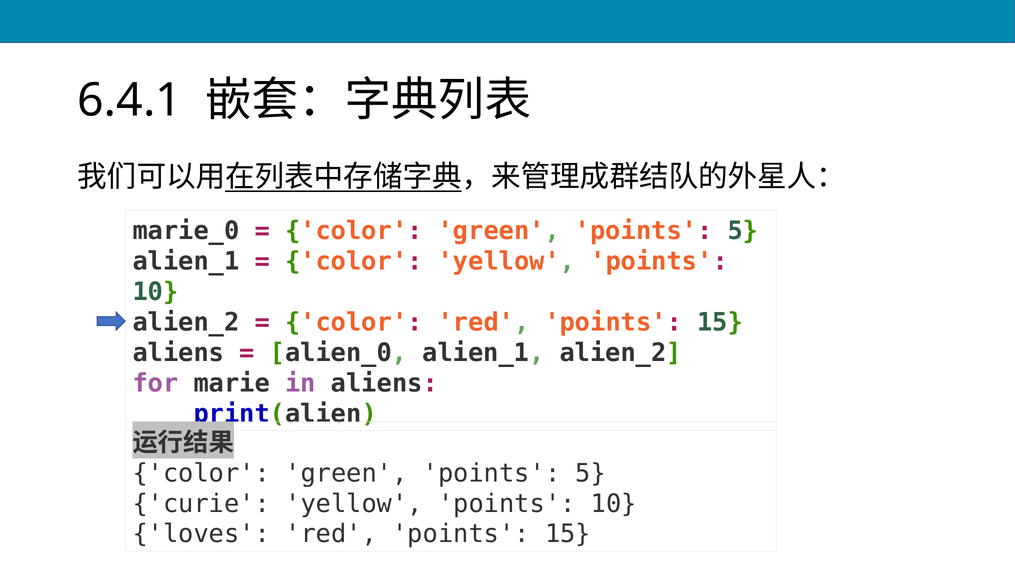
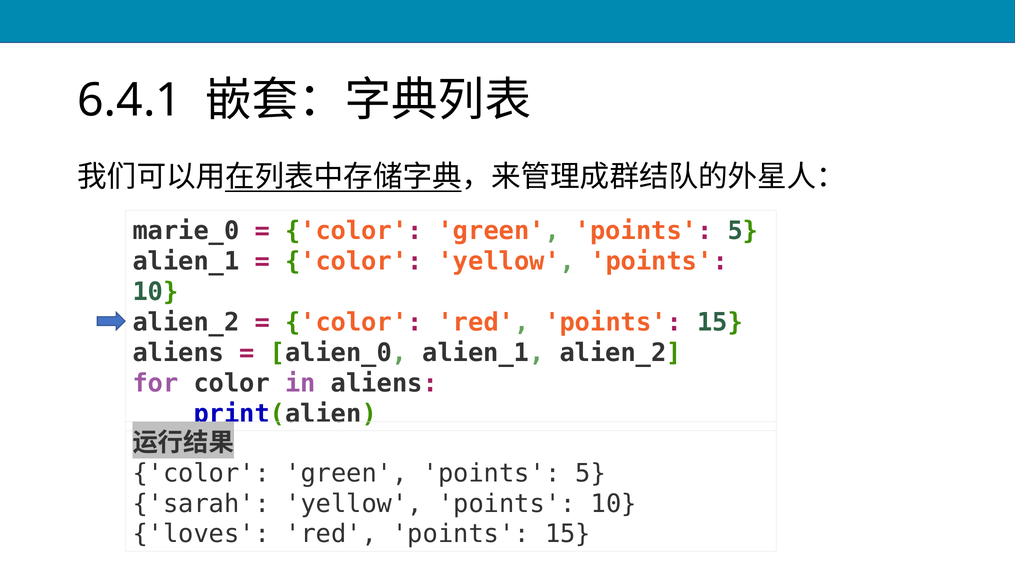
for marie: marie -> color
curie: curie -> sarah
